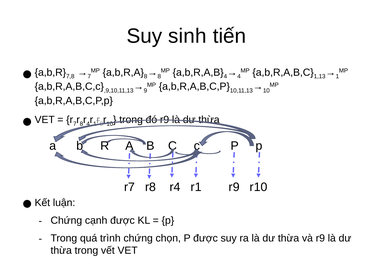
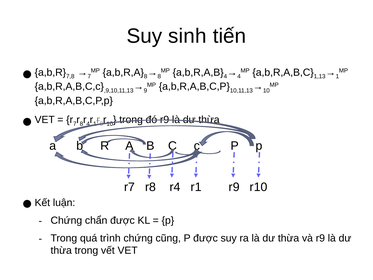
cạnh: cạnh -> chẩn
chọn: chọn -> cũng
